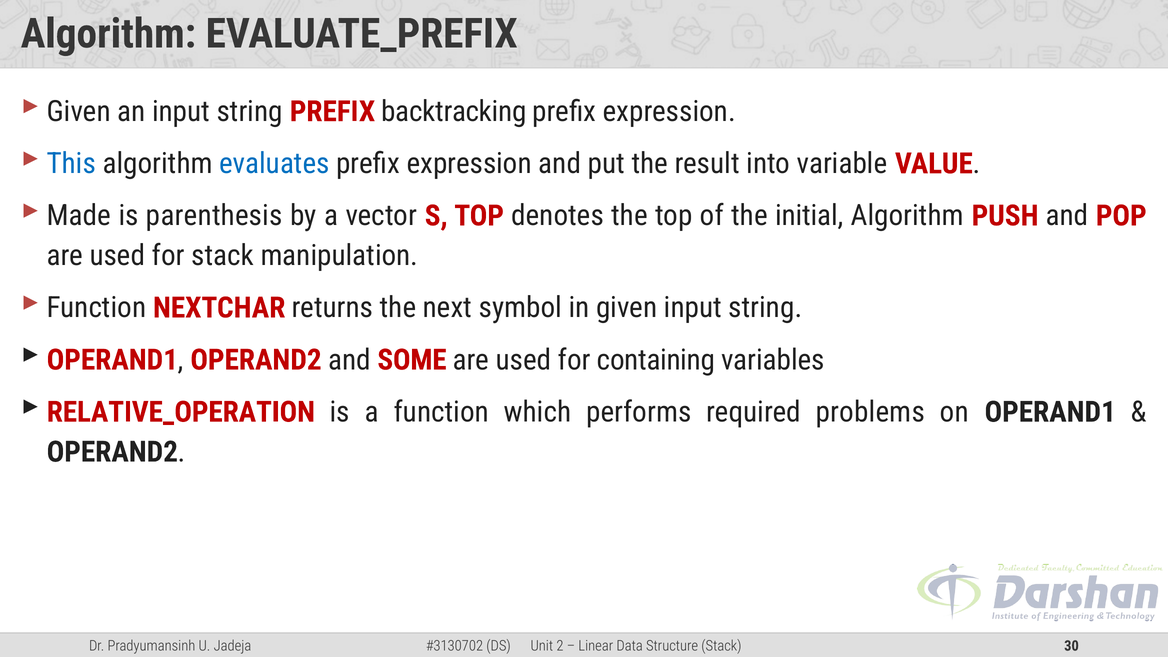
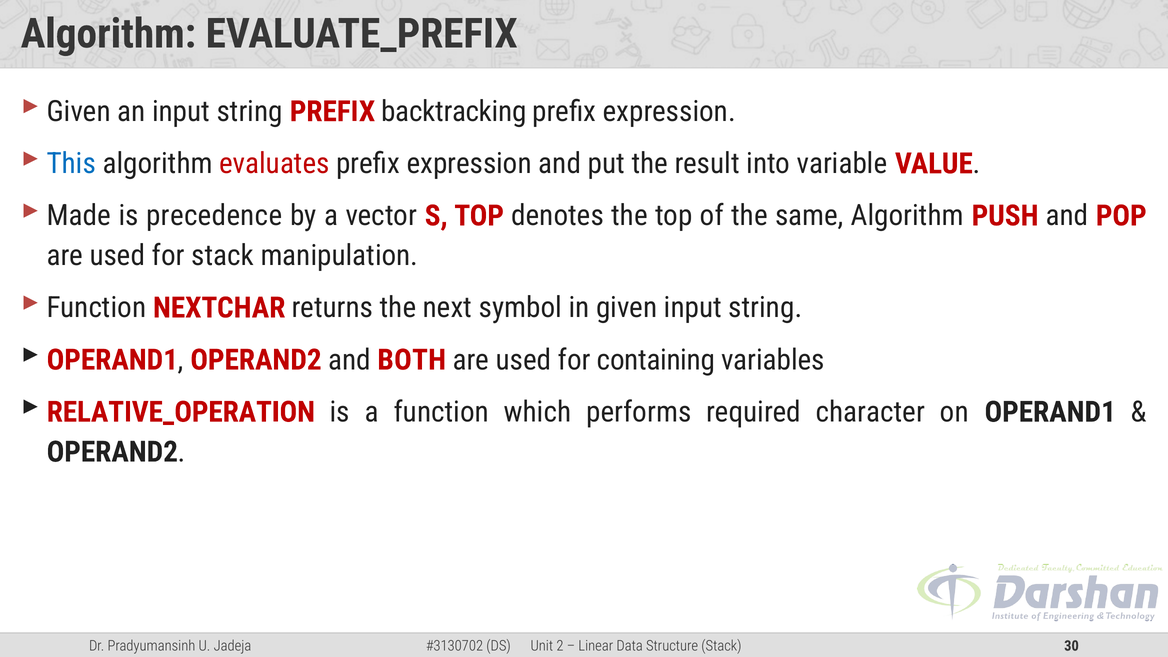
evaluates colour: blue -> red
parenthesis: parenthesis -> precedence
initial: initial -> same
SOME: SOME -> BOTH
problems: problems -> character
